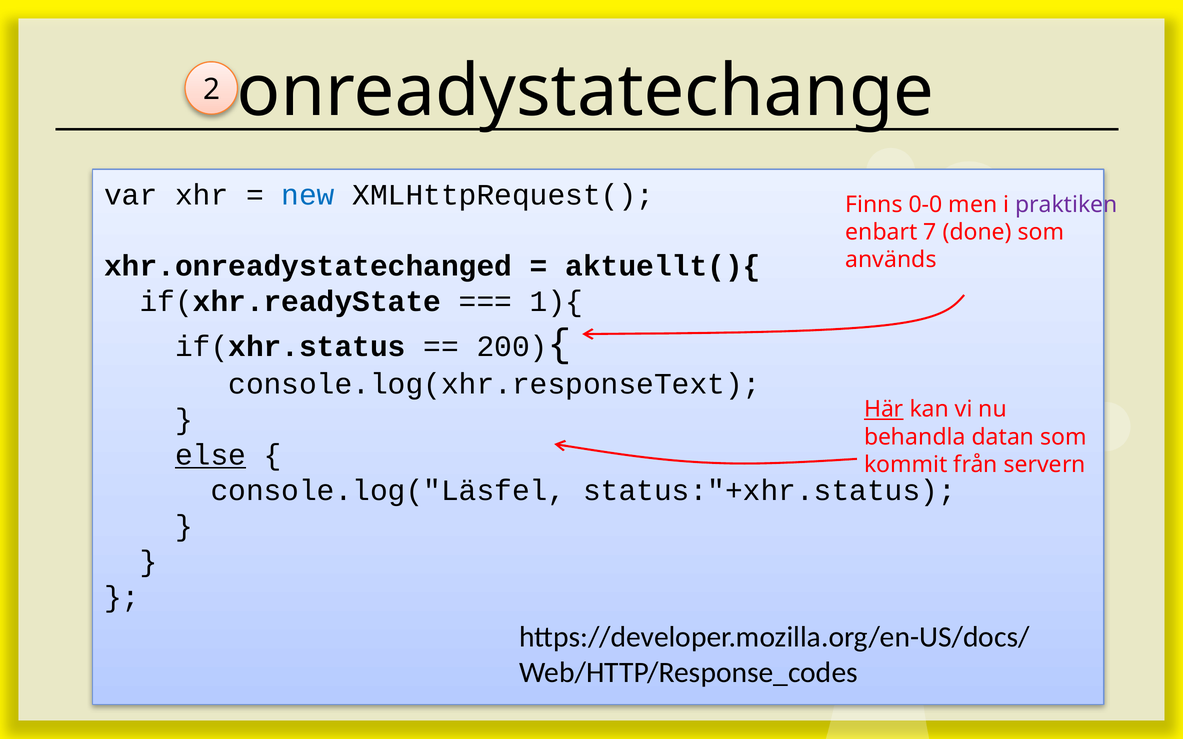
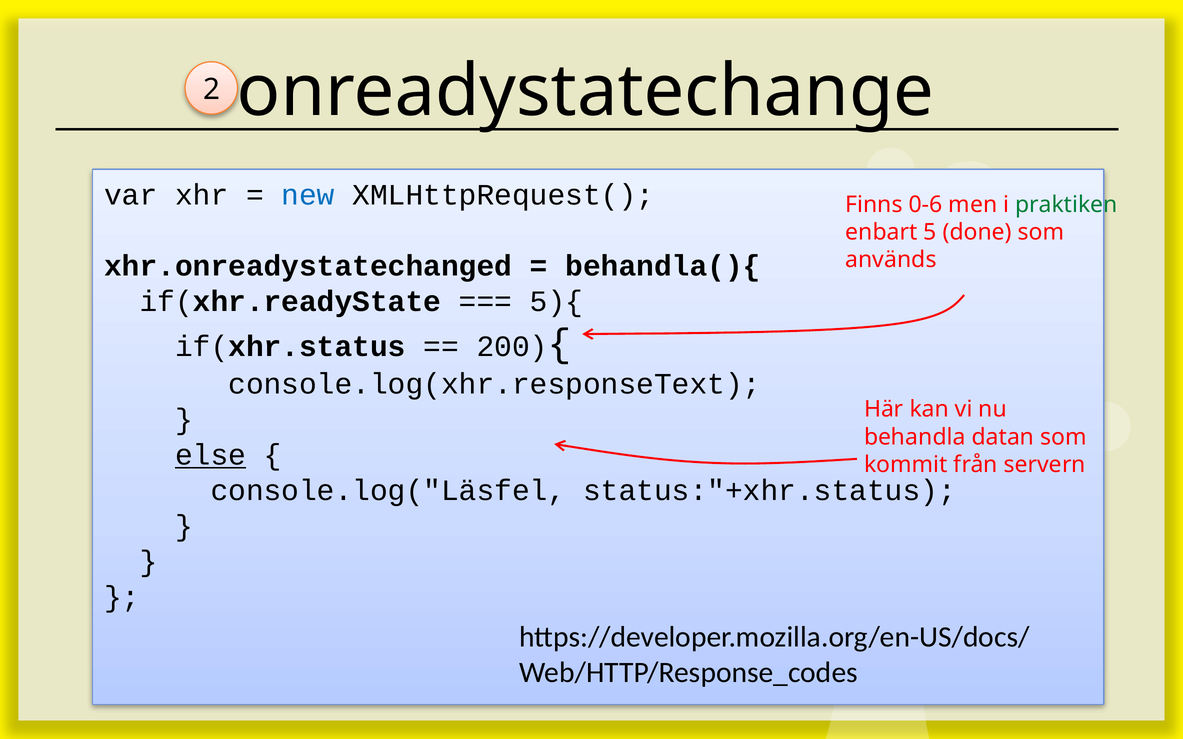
0-0: 0-0 -> 0-6
praktiken colour: purple -> green
7: 7 -> 5
aktuellt(){: aktuellt(){ -> behandla(){
1){: 1){ -> 5){
Här underline: present -> none
